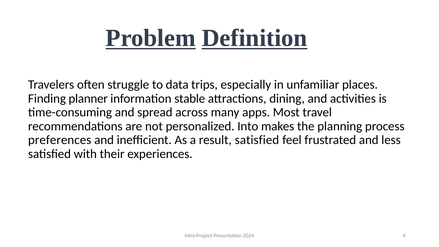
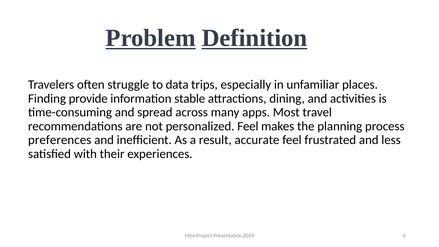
planner: planner -> provide
personalized Into: Into -> Feel
result satisfied: satisfied -> accurate
